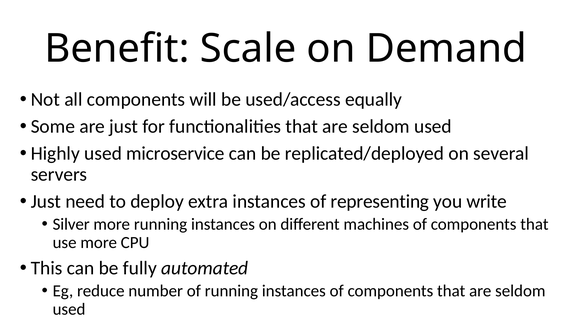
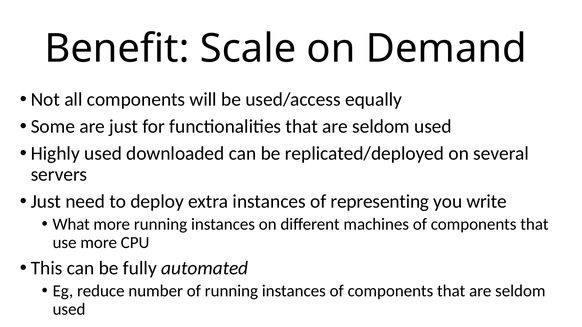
microservice: microservice -> downloaded
Silver: Silver -> What
